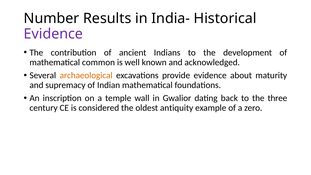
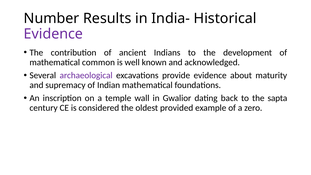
archaeological colour: orange -> purple
three: three -> sapta
antiquity: antiquity -> provided
